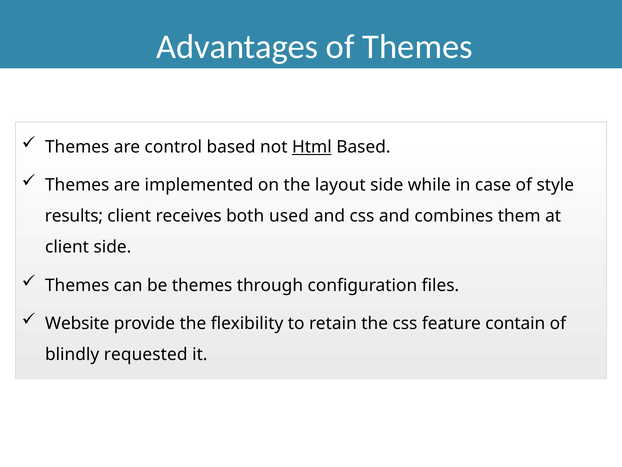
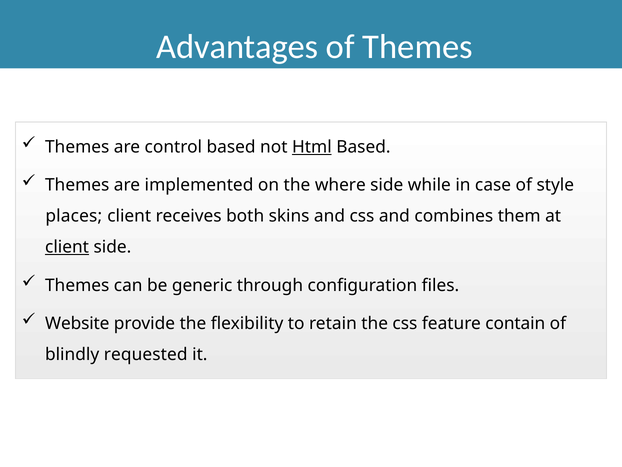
layout: layout -> where
results: results -> places
used: used -> skins
client at (67, 247) underline: none -> present
be themes: themes -> generic
